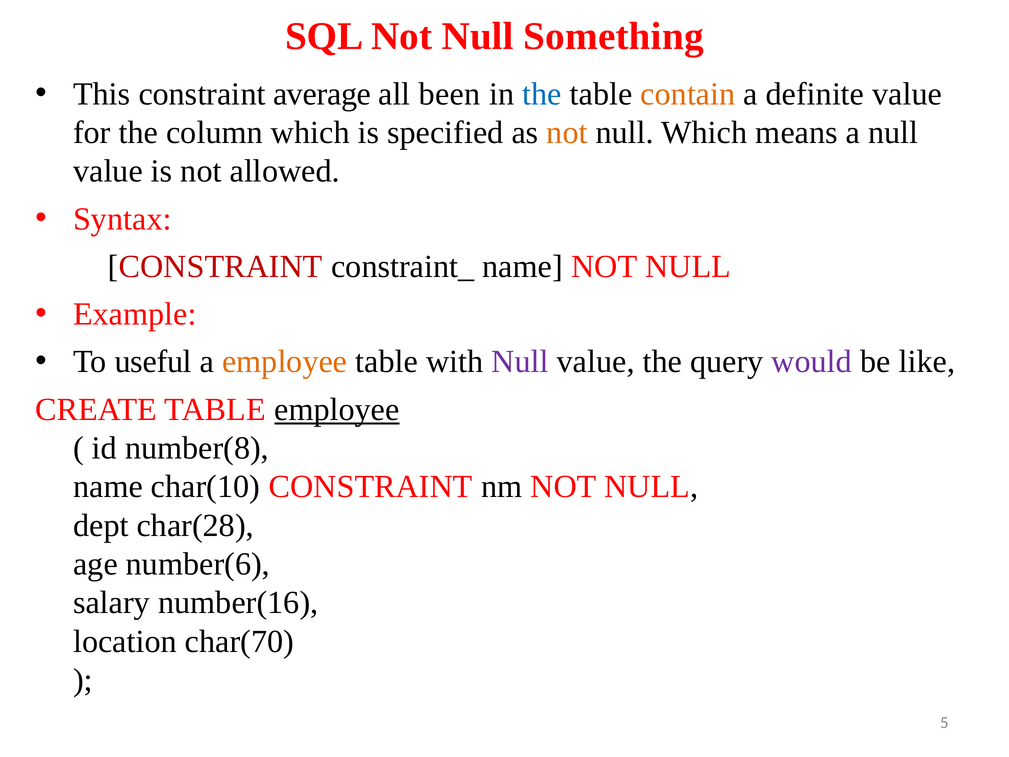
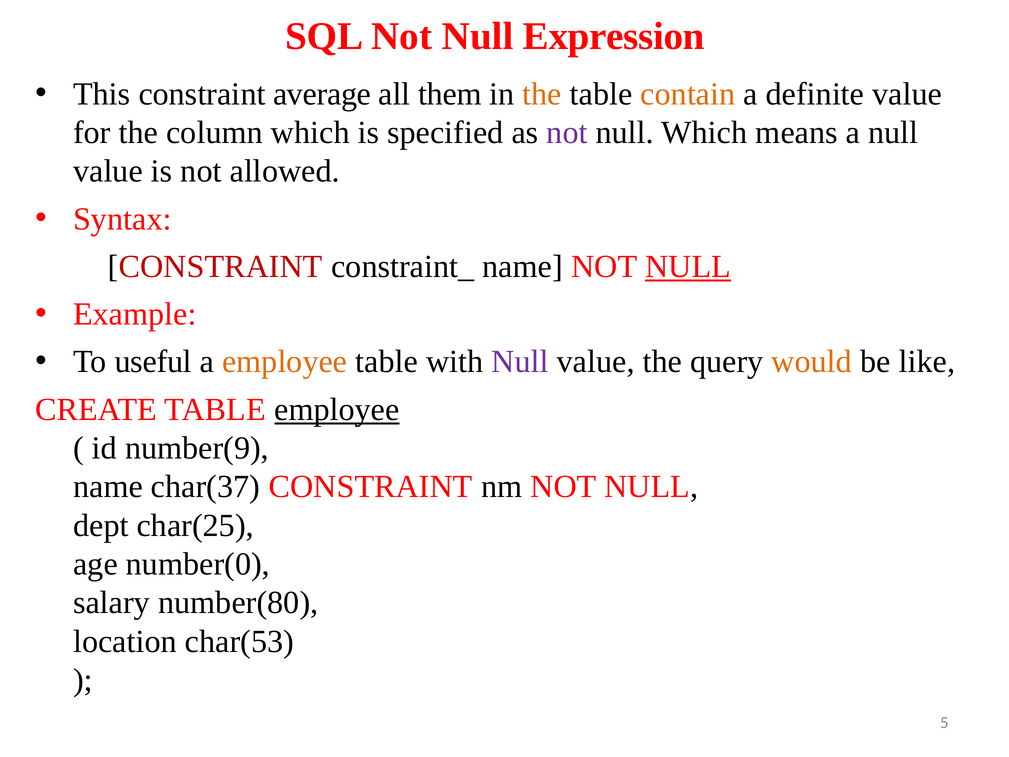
Something: Something -> Expression
been: been -> them
the at (542, 94) colour: blue -> orange
not at (567, 133) colour: orange -> purple
NULL at (688, 266) underline: none -> present
would colour: purple -> orange
number(8: number(8 -> number(9
char(10: char(10 -> char(37
char(28: char(28 -> char(25
number(6: number(6 -> number(0
number(16: number(16 -> number(80
char(70: char(70 -> char(53
